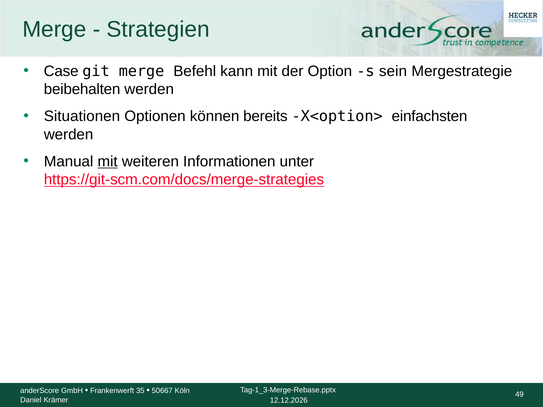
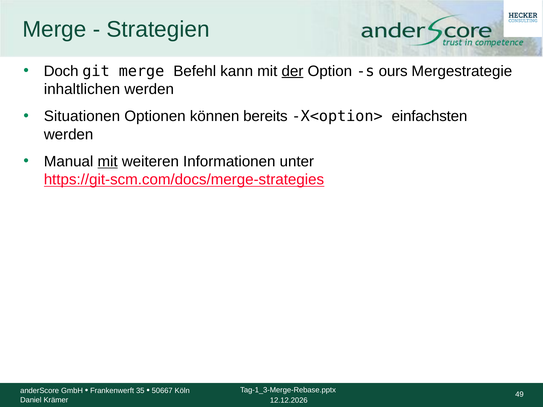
Case: Case -> Doch
der underline: none -> present
sein: sein -> ours
beibehalten: beibehalten -> inhaltlichen
